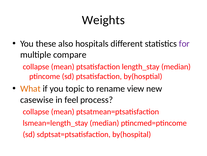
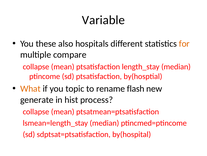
Weights: Weights -> Variable
for colour: purple -> orange
view: view -> flash
casewise: casewise -> generate
feel: feel -> hist
